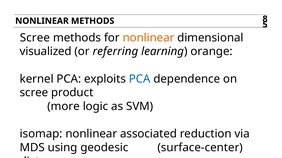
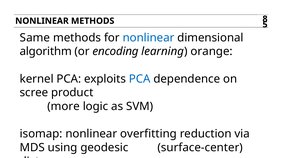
Scree at (35, 38): Scree -> Same
nonlinear at (149, 38) colour: orange -> blue
visualized: visualized -> algorithm
referring: referring -> encoding
associated: associated -> overfitting
